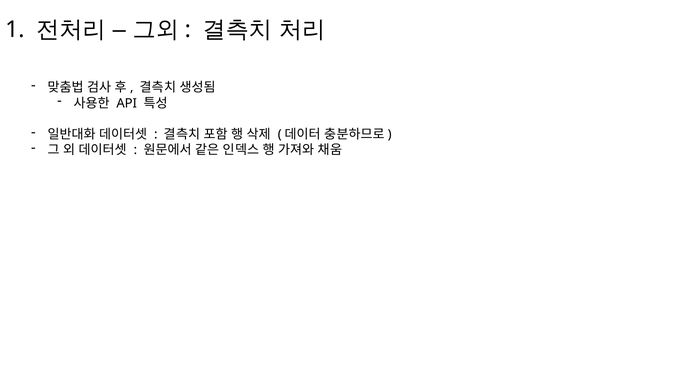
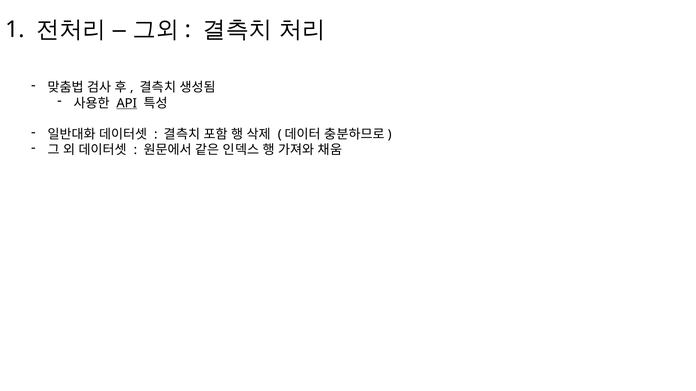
API underline: none -> present
